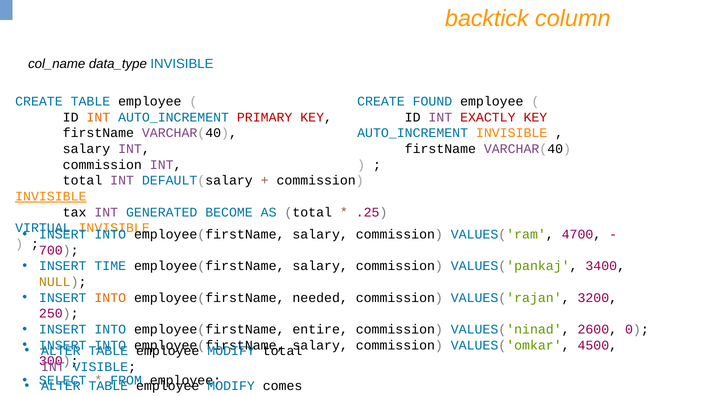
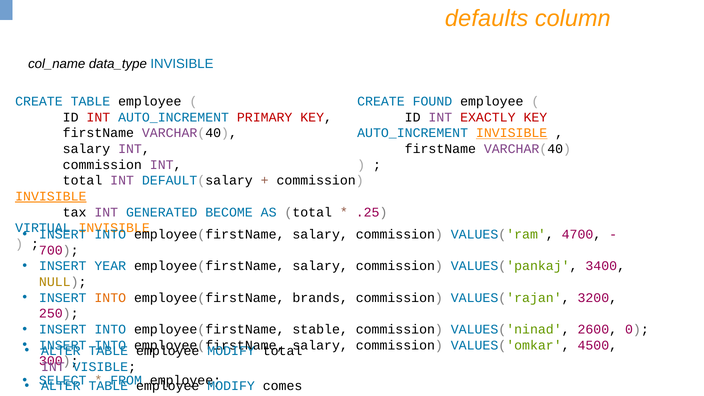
backtick: backtick -> defaults
INT at (98, 117) colour: orange -> red
INVISIBLE at (512, 133) underline: none -> present
TIME: TIME -> YEAR
needed: needed -> brands
entire: entire -> stable
